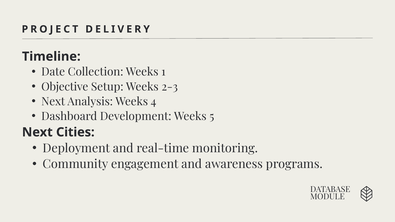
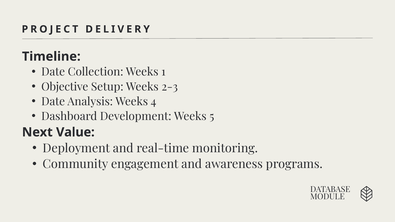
Next at (53, 102): Next -> Date
Cities: Cities -> Value
